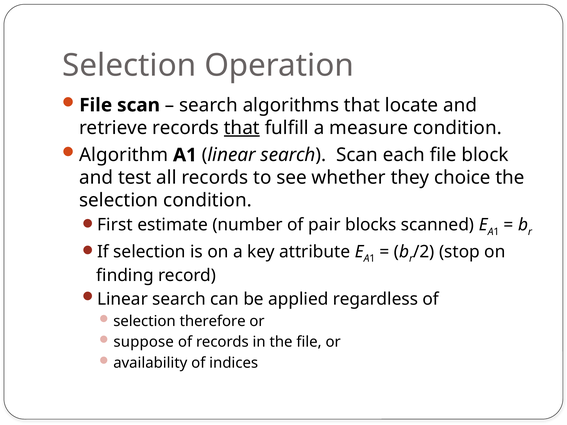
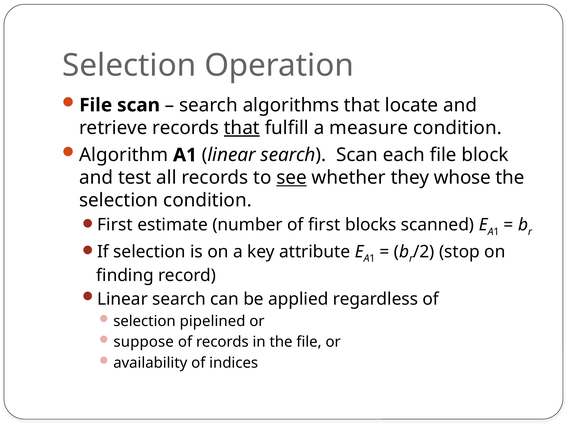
see underline: none -> present
choice: choice -> whose
of pair: pair -> first
therefore: therefore -> pipelined
